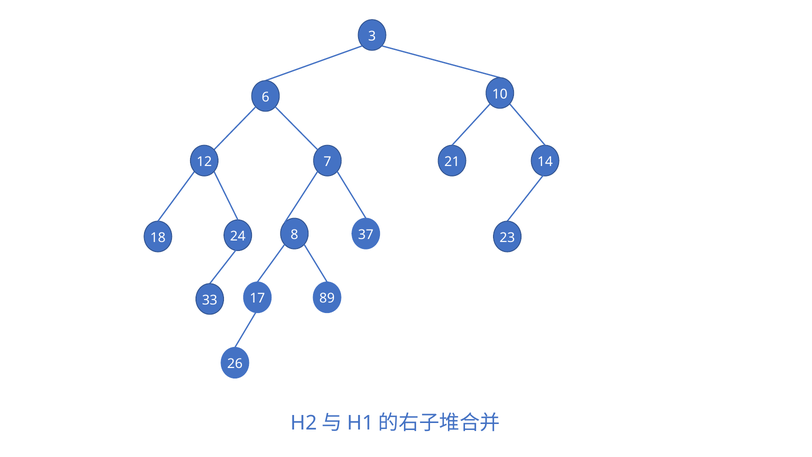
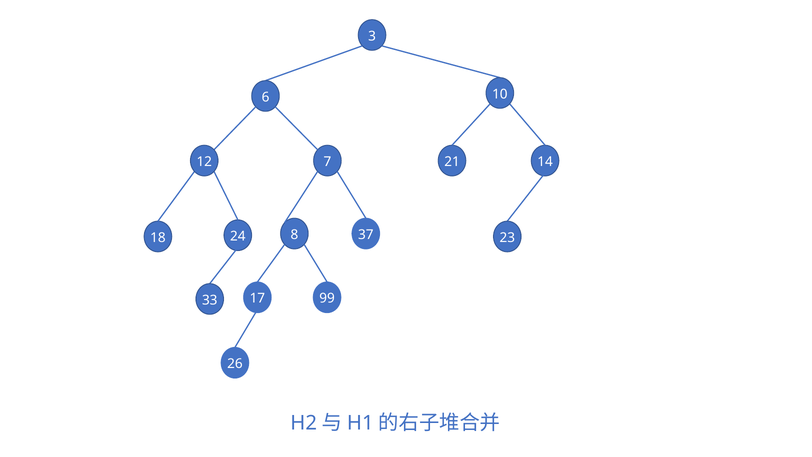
89: 89 -> 99
